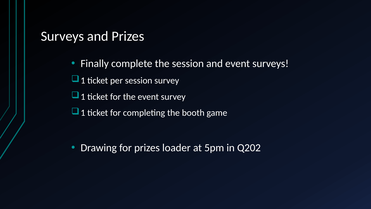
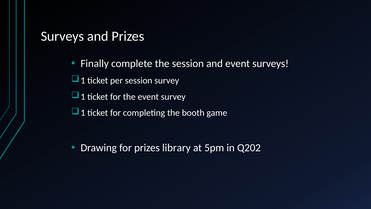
loader: loader -> library
